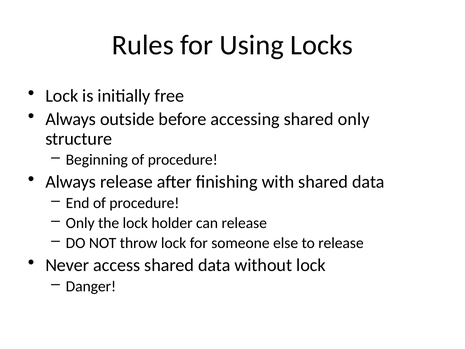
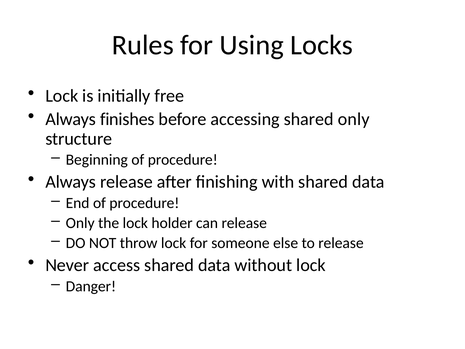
outside: outside -> finishes
